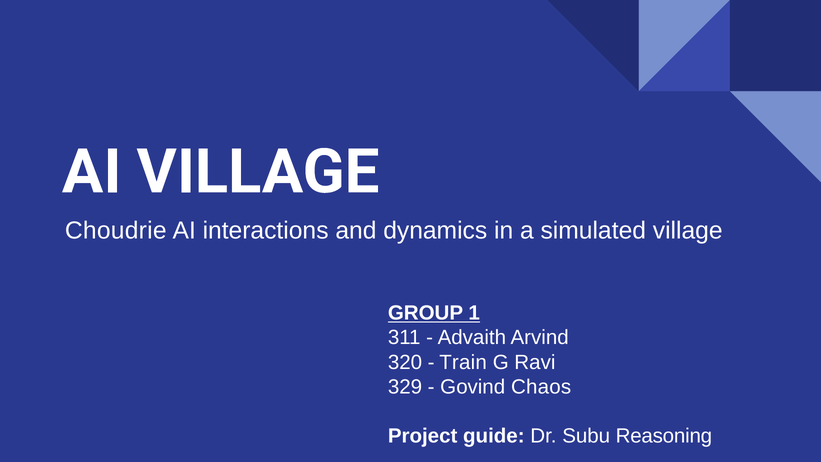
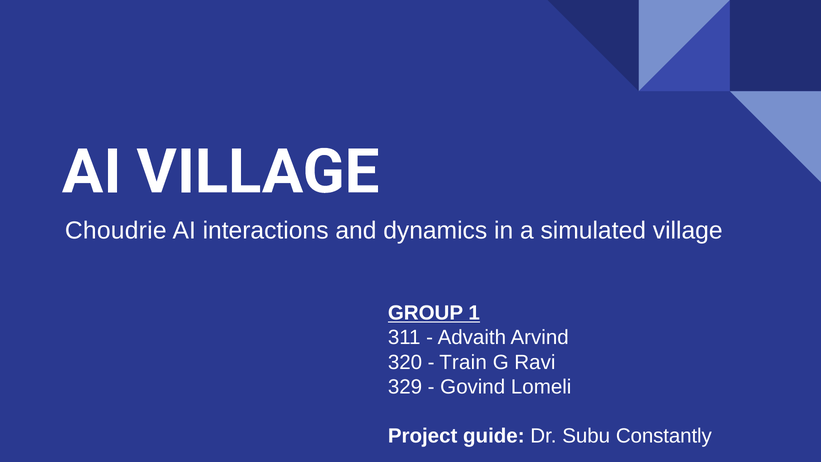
Chaos: Chaos -> Lomeli
Reasoning: Reasoning -> Constantly
